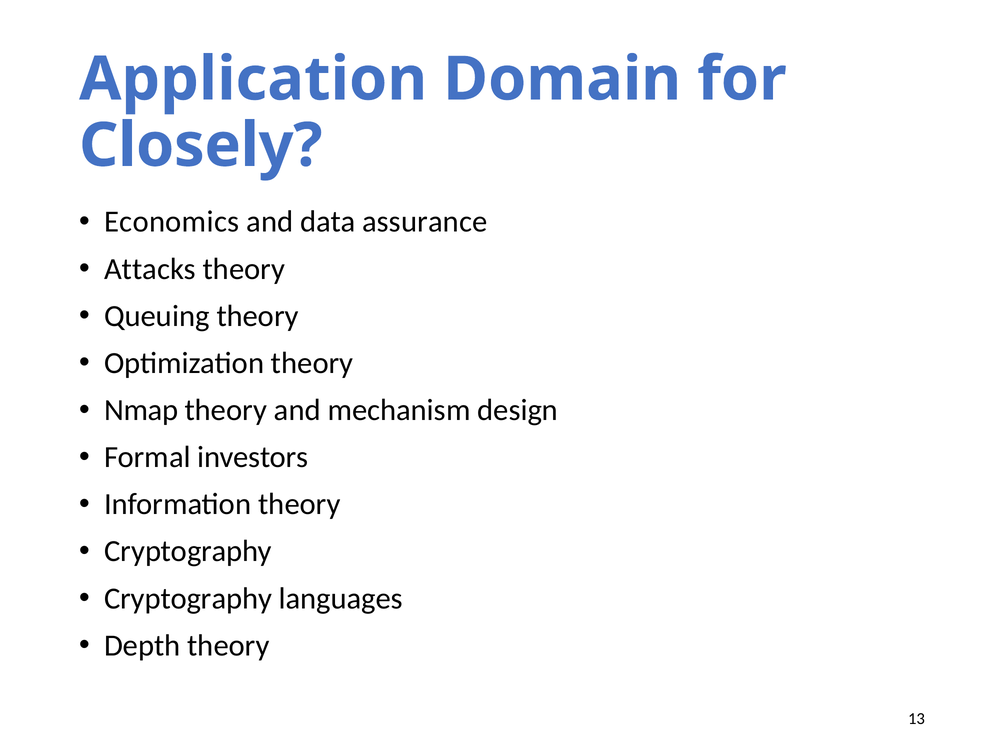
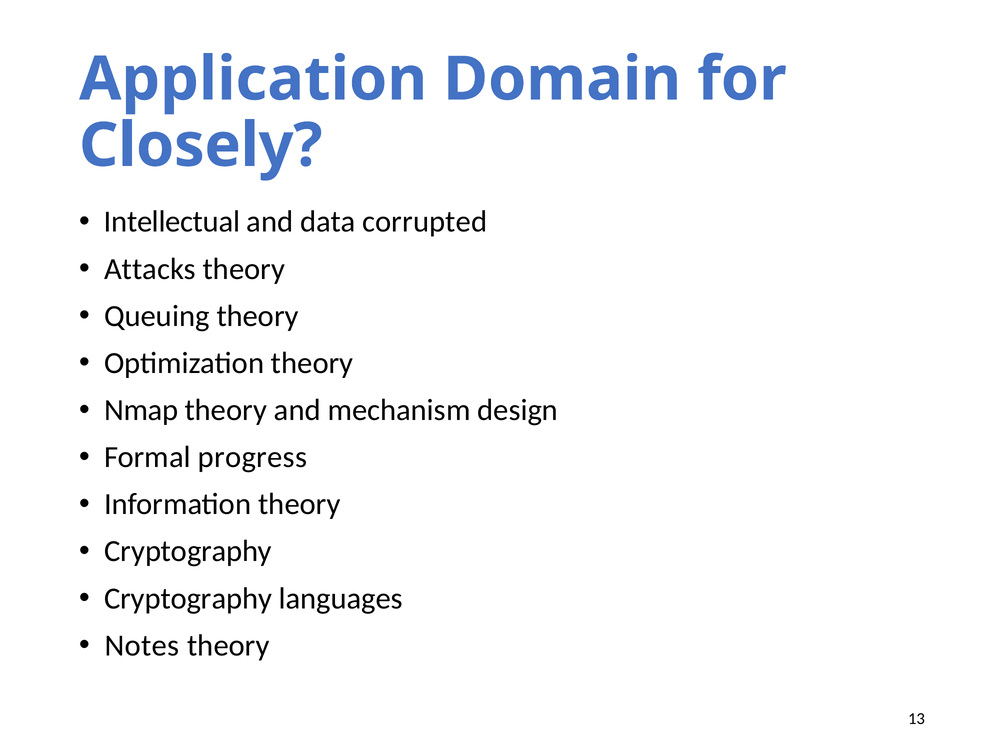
Economics: Economics -> Intellectual
assurance: assurance -> corrupted
investors: investors -> progress
Depth: Depth -> Notes
